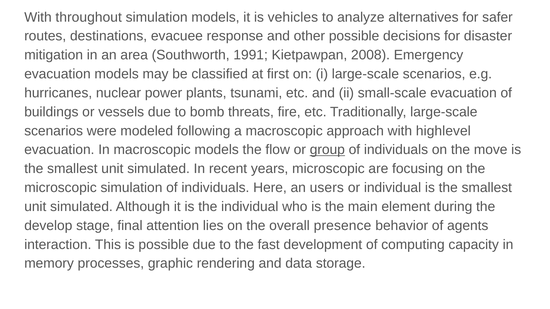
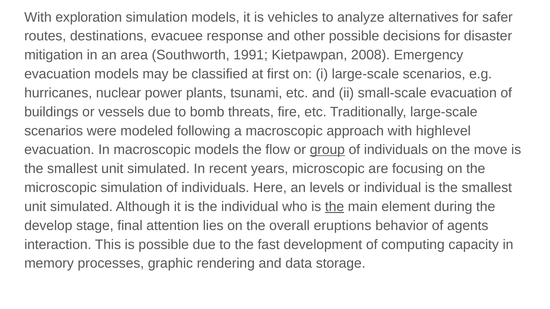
throughout: throughout -> exploration
users: users -> levels
the at (335, 207) underline: none -> present
presence: presence -> eruptions
